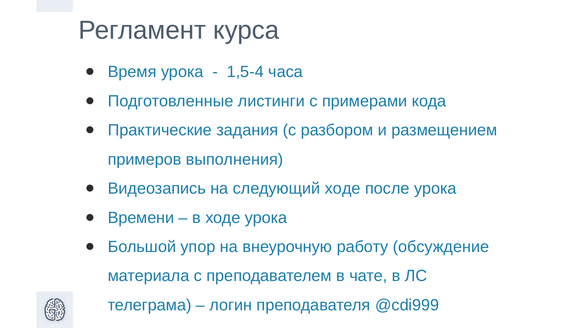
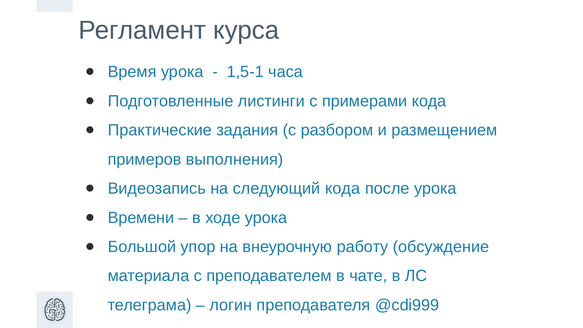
1,5-4: 1,5-4 -> 1,5-1
следующий ходе: ходе -> кода
